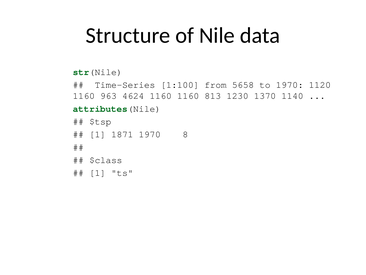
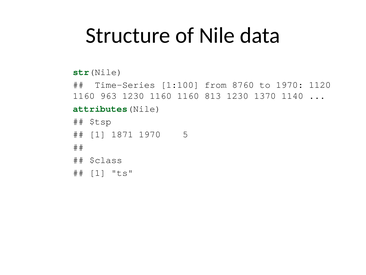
5658: 5658 -> 8760
963 4624: 4624 -> 1230
8: 8 -> 5
